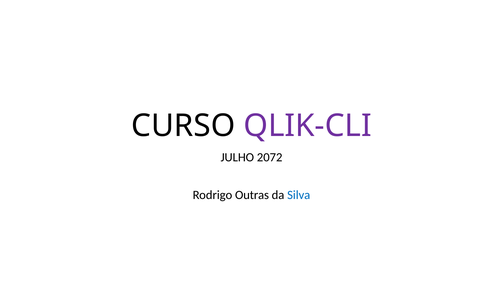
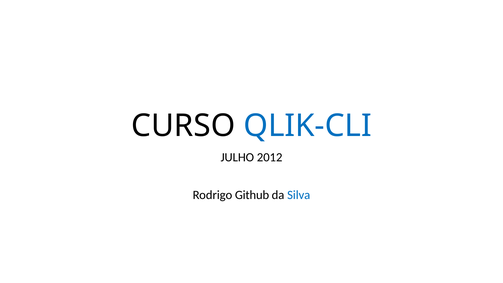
QLIK-CLI colour: purple -> blue
2072: 2072 -> 2012
Outras: Outras -> Github
